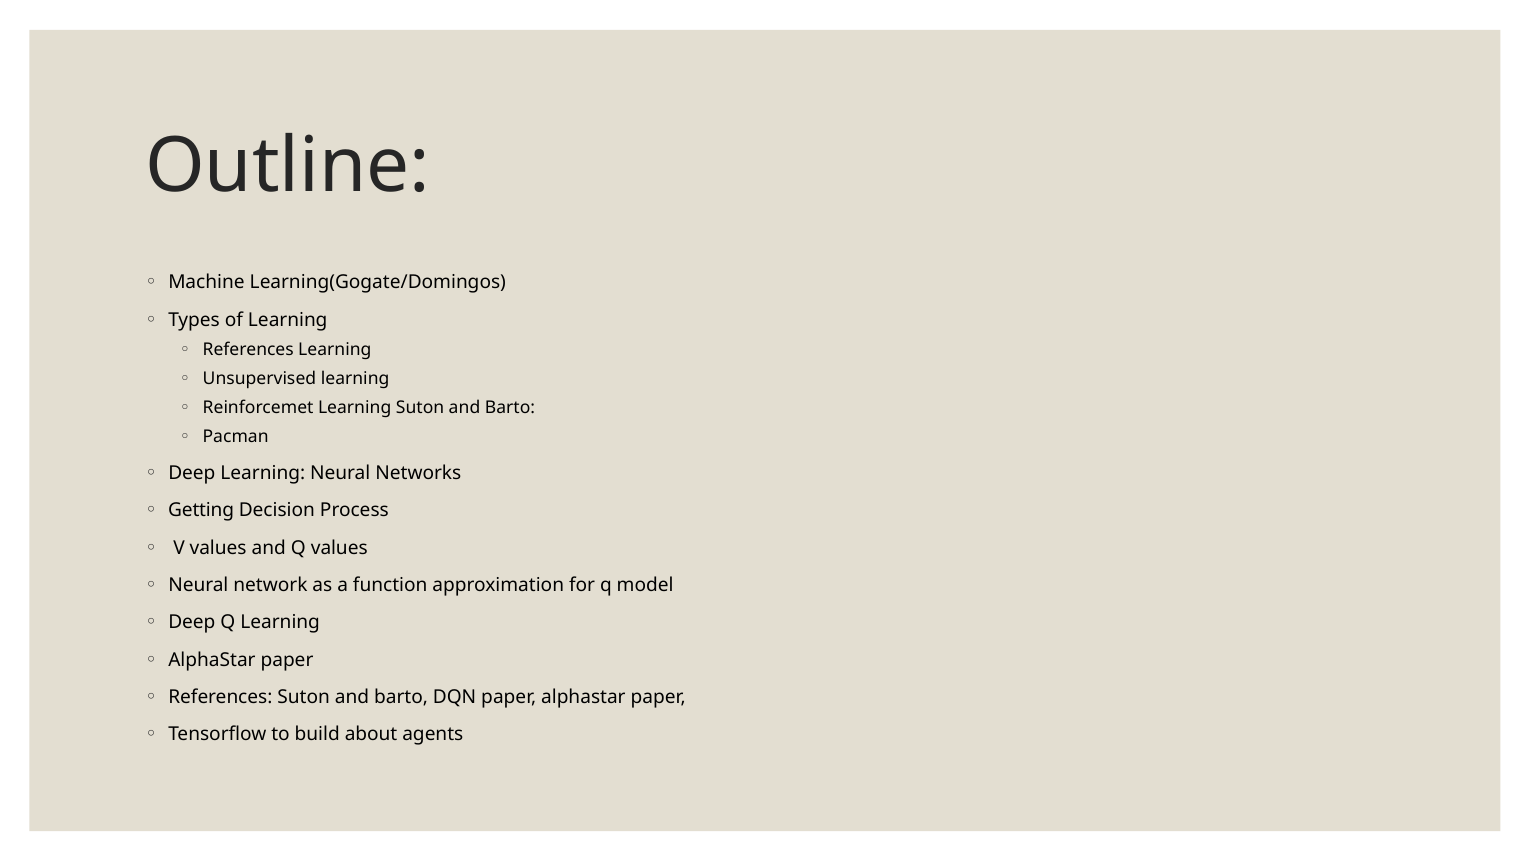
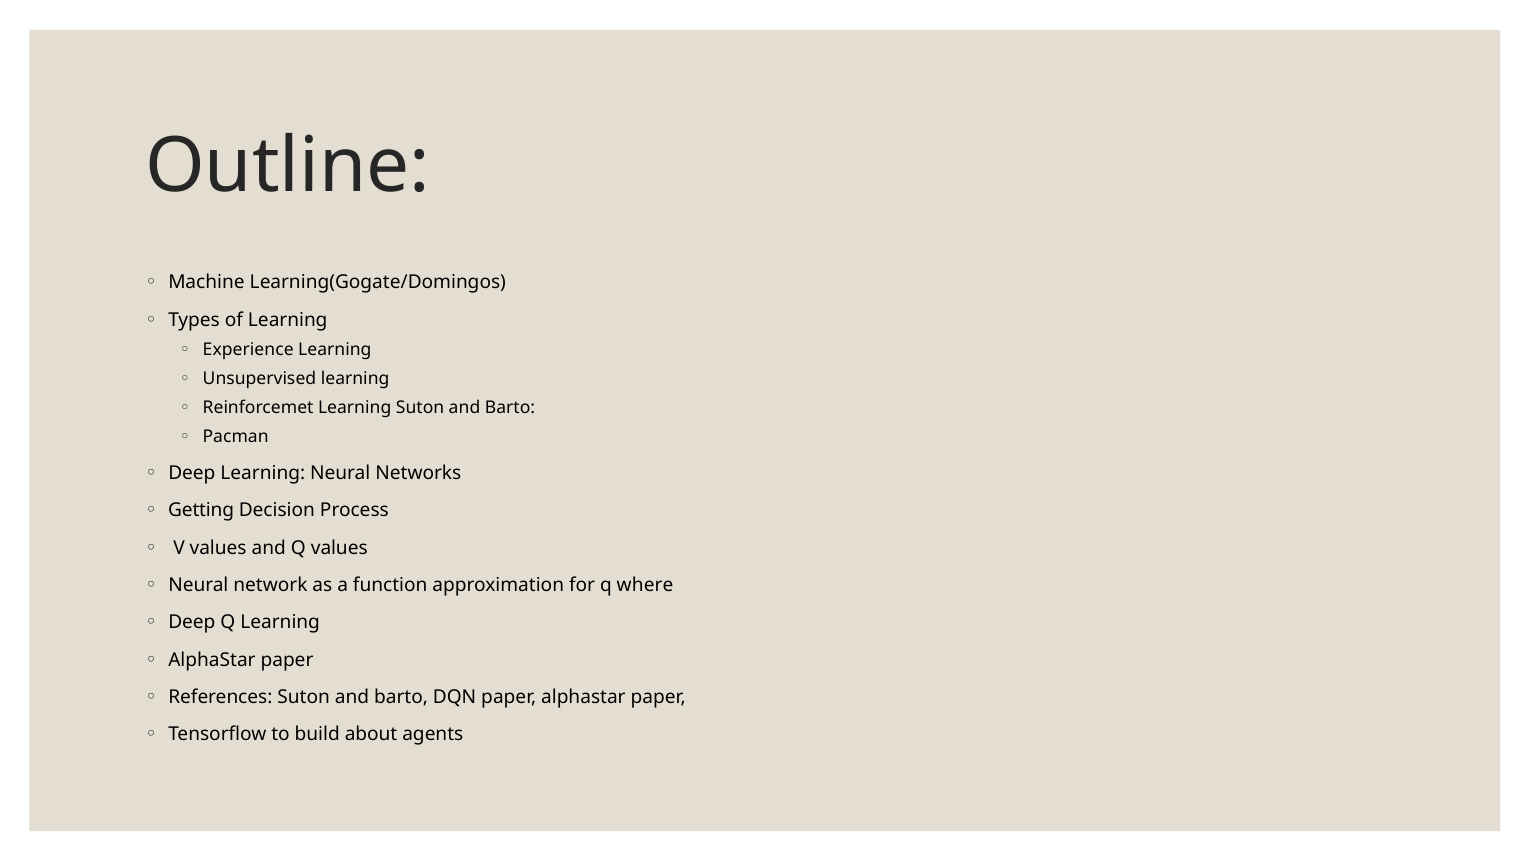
References at (248, 350): References -> Experience
model: model -> where
